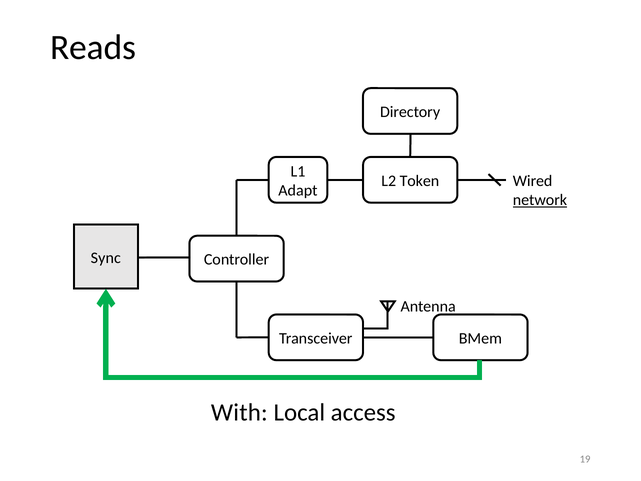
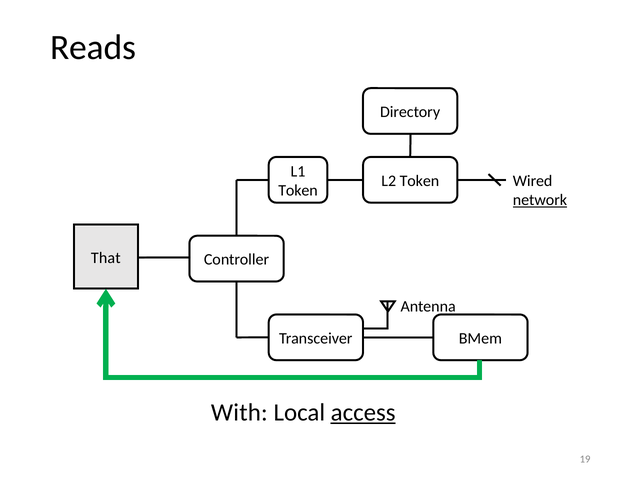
Adapt at (298, 190): Adapt -> Token
Sync: Sync -> That
access underline: none -> present
